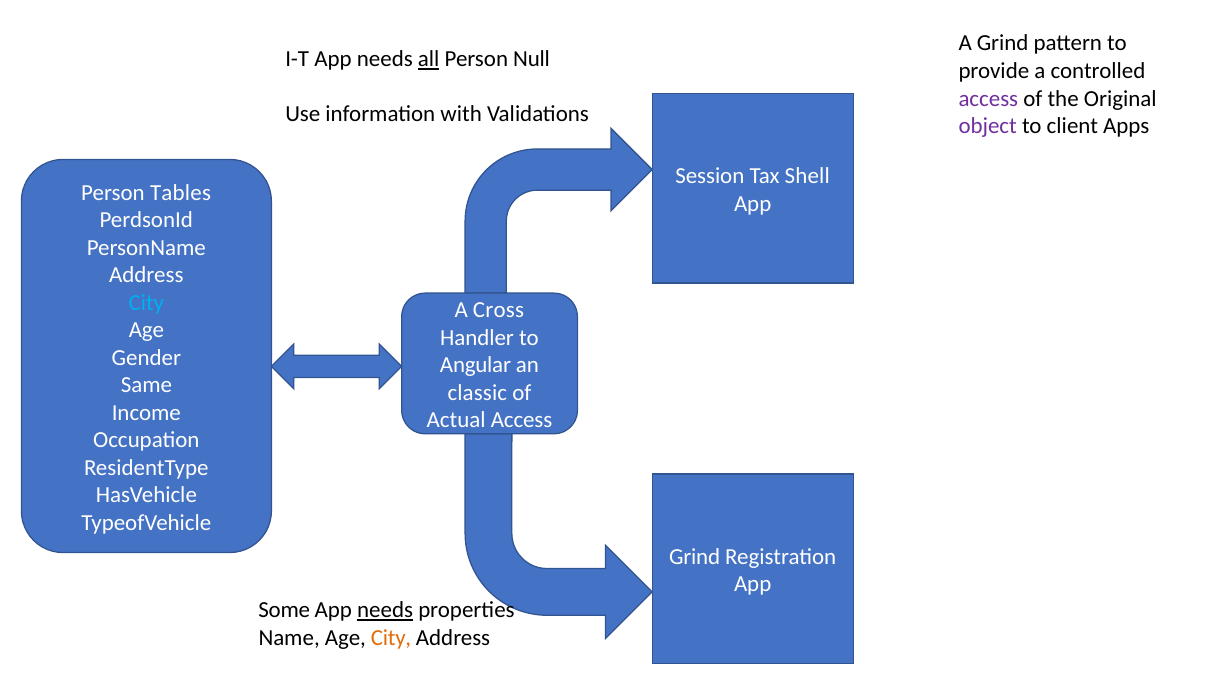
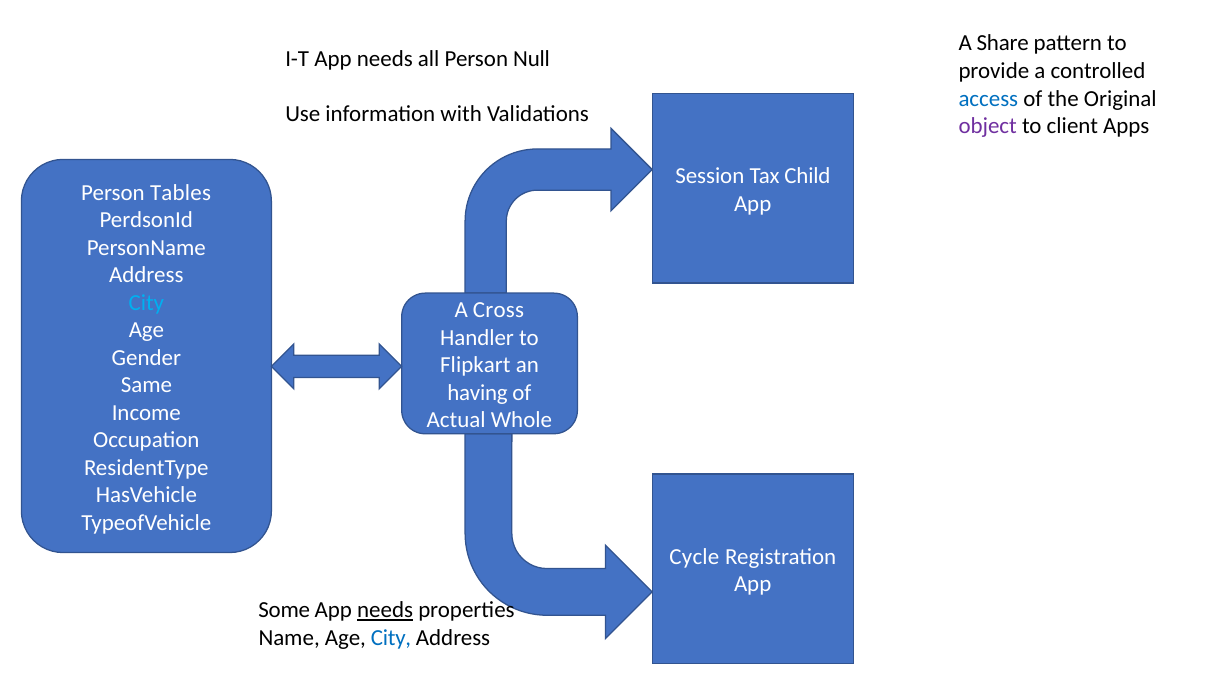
A Grind: Grind -> Share
all underline: present -> none
access at (988, 99) colour: purple -> blue
Shell: Shell -> Child
Angular: Angular -> Flipkart
classic: classic -> having
Actual Access: Access -> Whole
Grind at (695, 557): Grind -> Cycle
City at (391, 638) colour: orange -> blue
